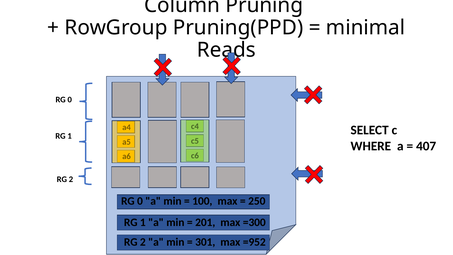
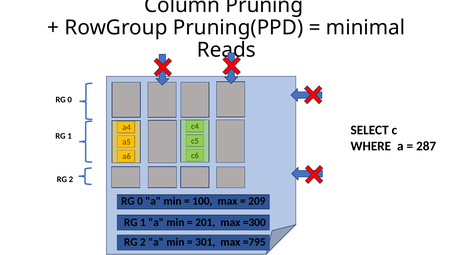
407: 407 -> 287
250: 250 -> 209
=952: =952 -> =795
